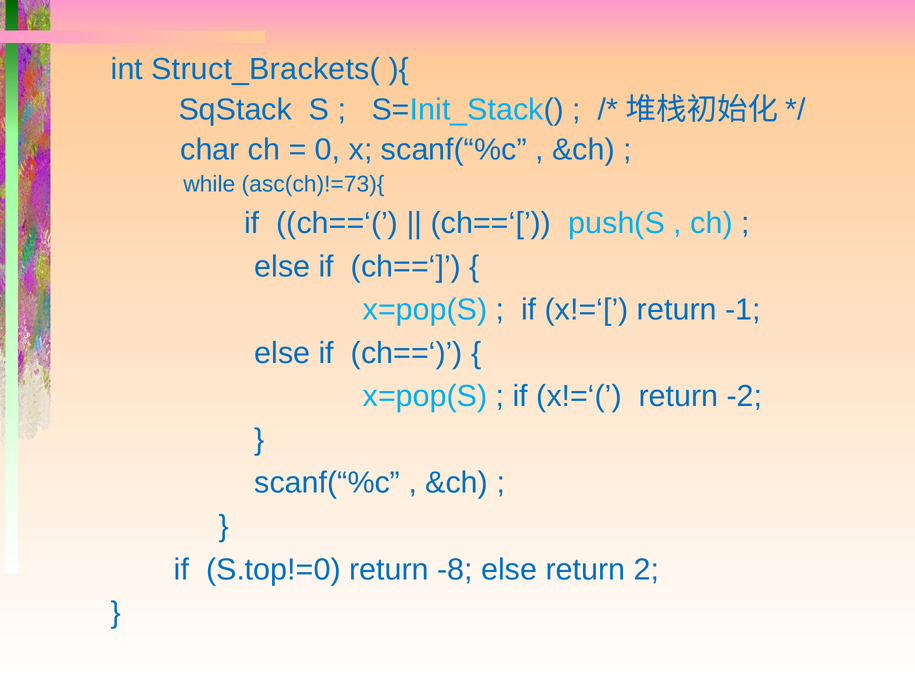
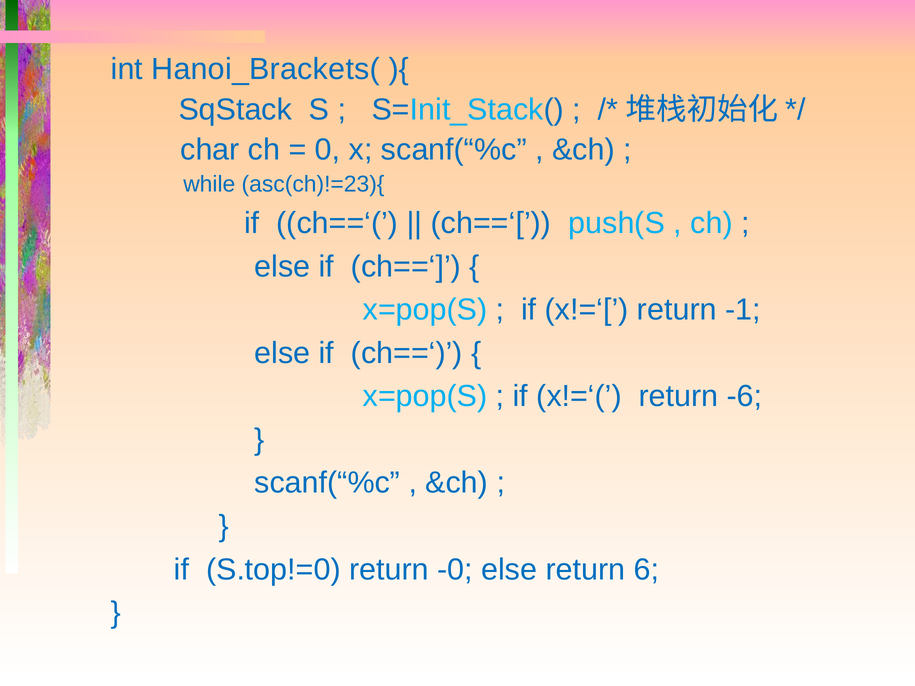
Struct_Brackets(: Struct_Brackets( -> Hanoi_Brackets(
asc(ch)!=73){: asc(ch)!=73){ -> asc(ch)!=23){
-2: -2 -> -6
-8: -8 -> -0
2: 2 -> 6
